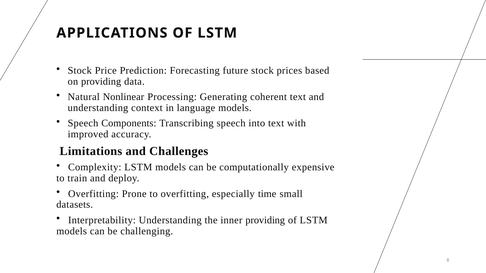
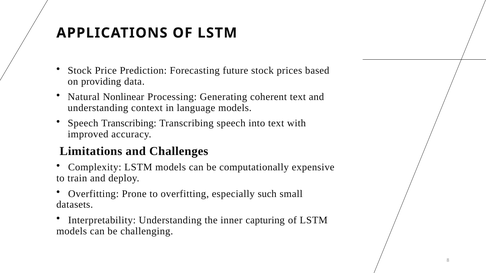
Speech Components: Components -> Transcribing
time: time -> such
inner providing: providing -> capturing
